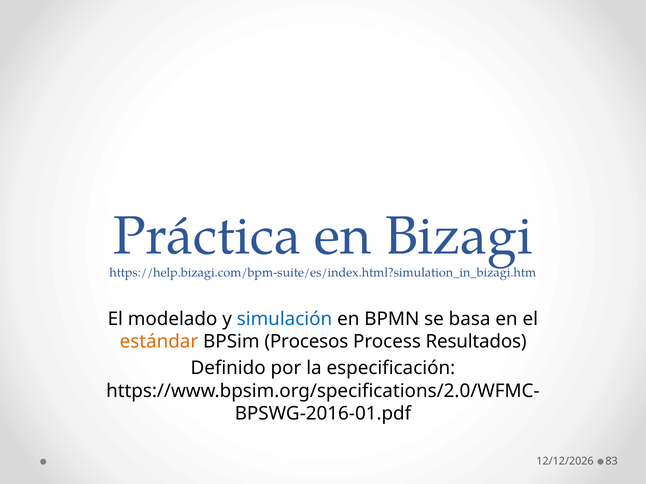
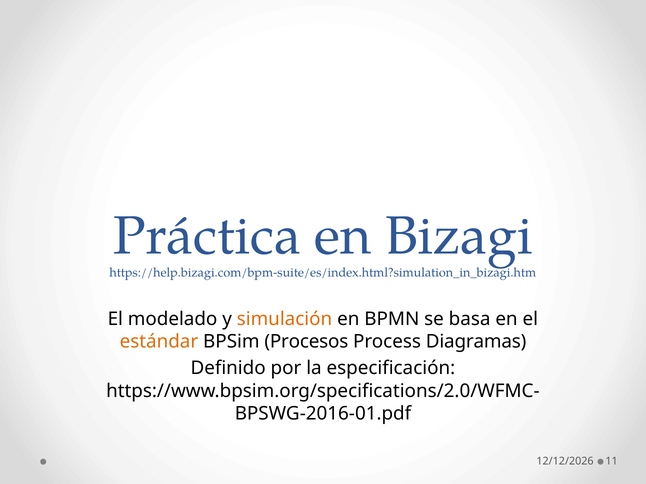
simulación colour: blue -> orange
Resultados: Resultados -> Diagramas
83: 83 -> 11
